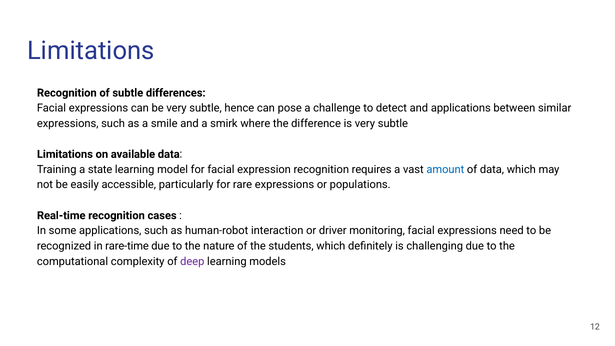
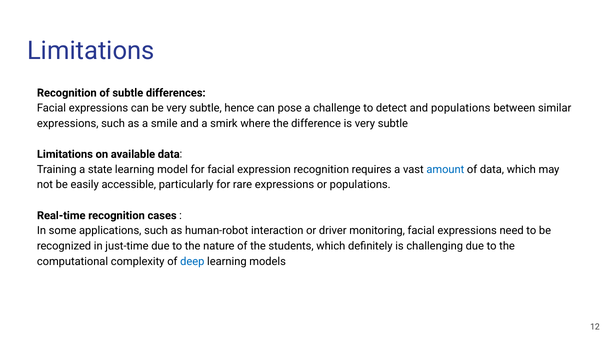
and applications: applications -> populations
rare-time: rare-time -> just-time
deep colour: purple -> blue
